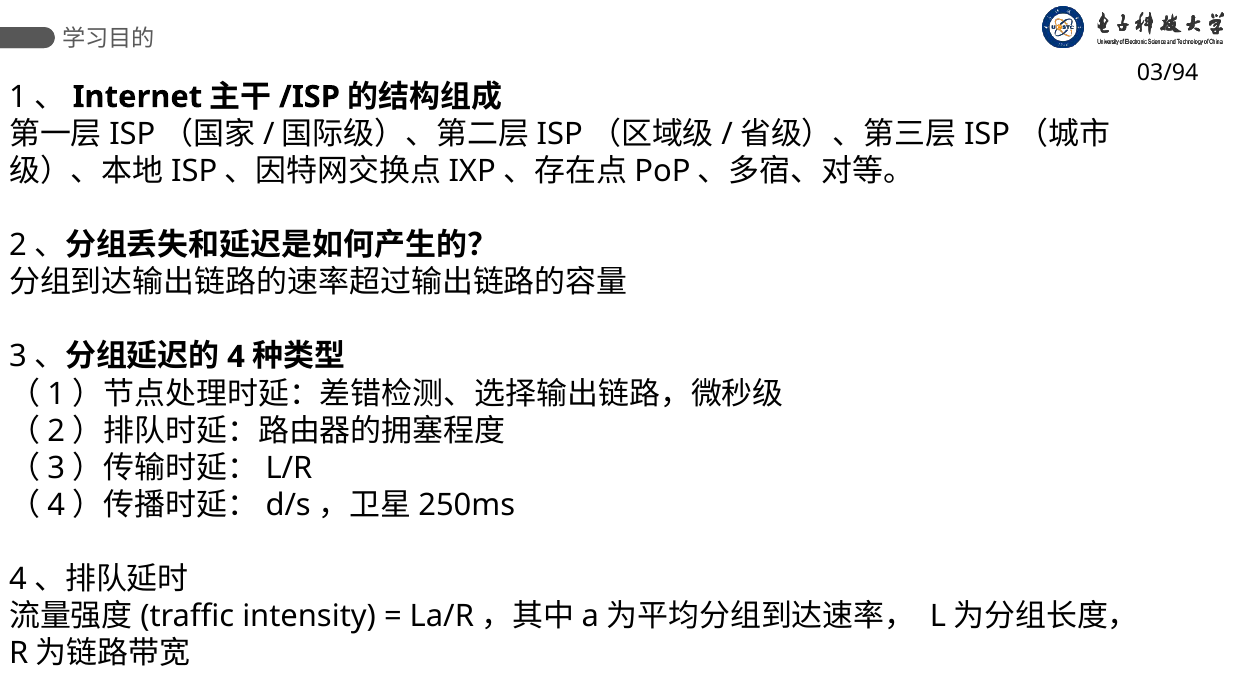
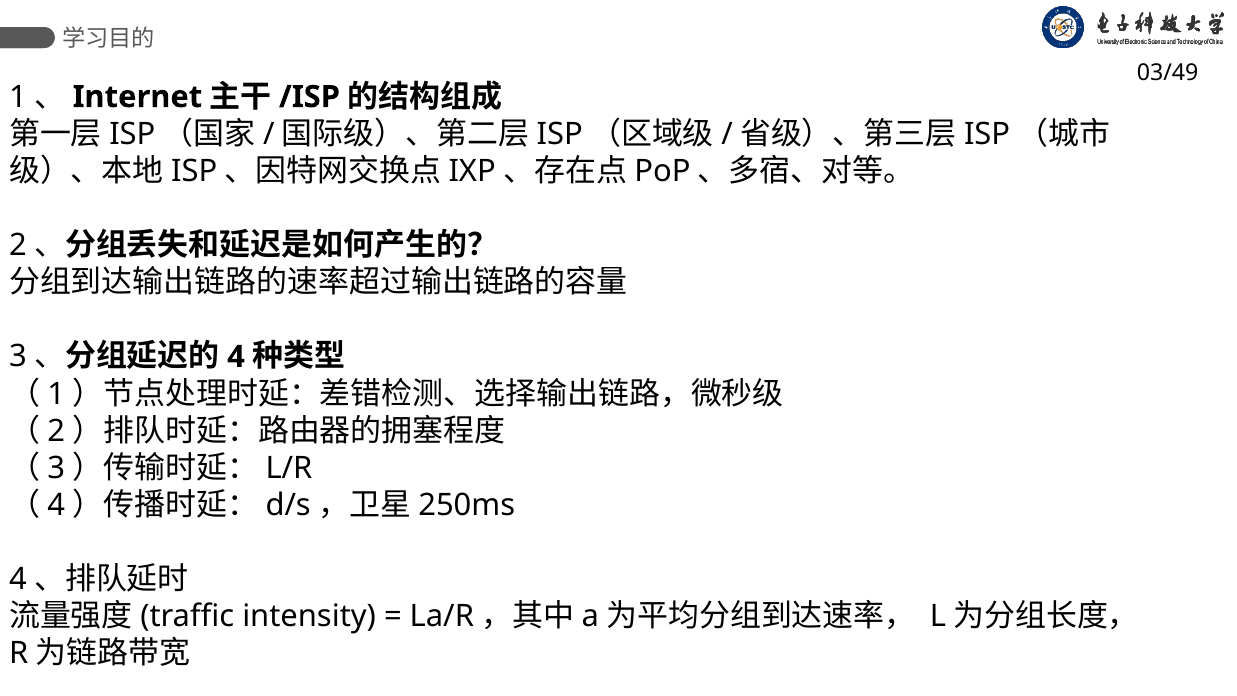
03/94: 03/94 -> 03/49
